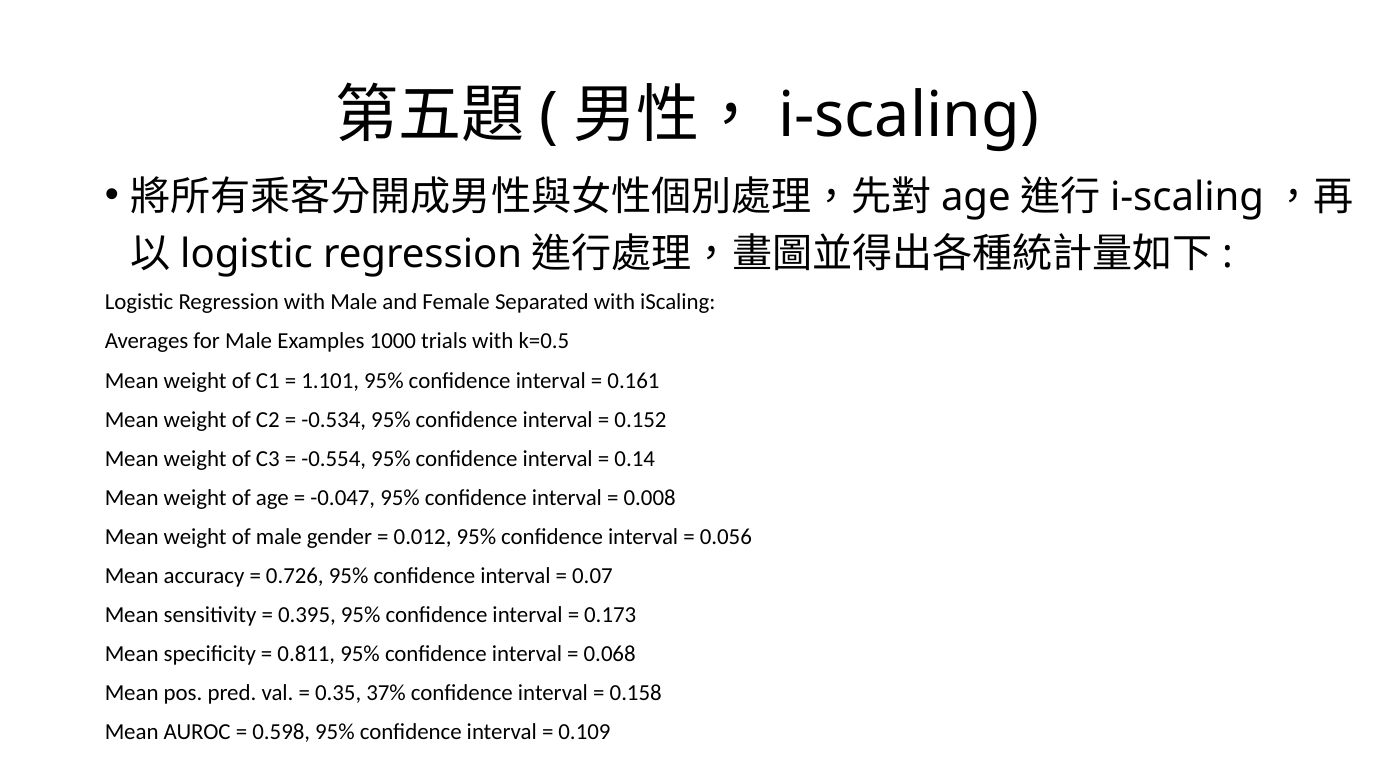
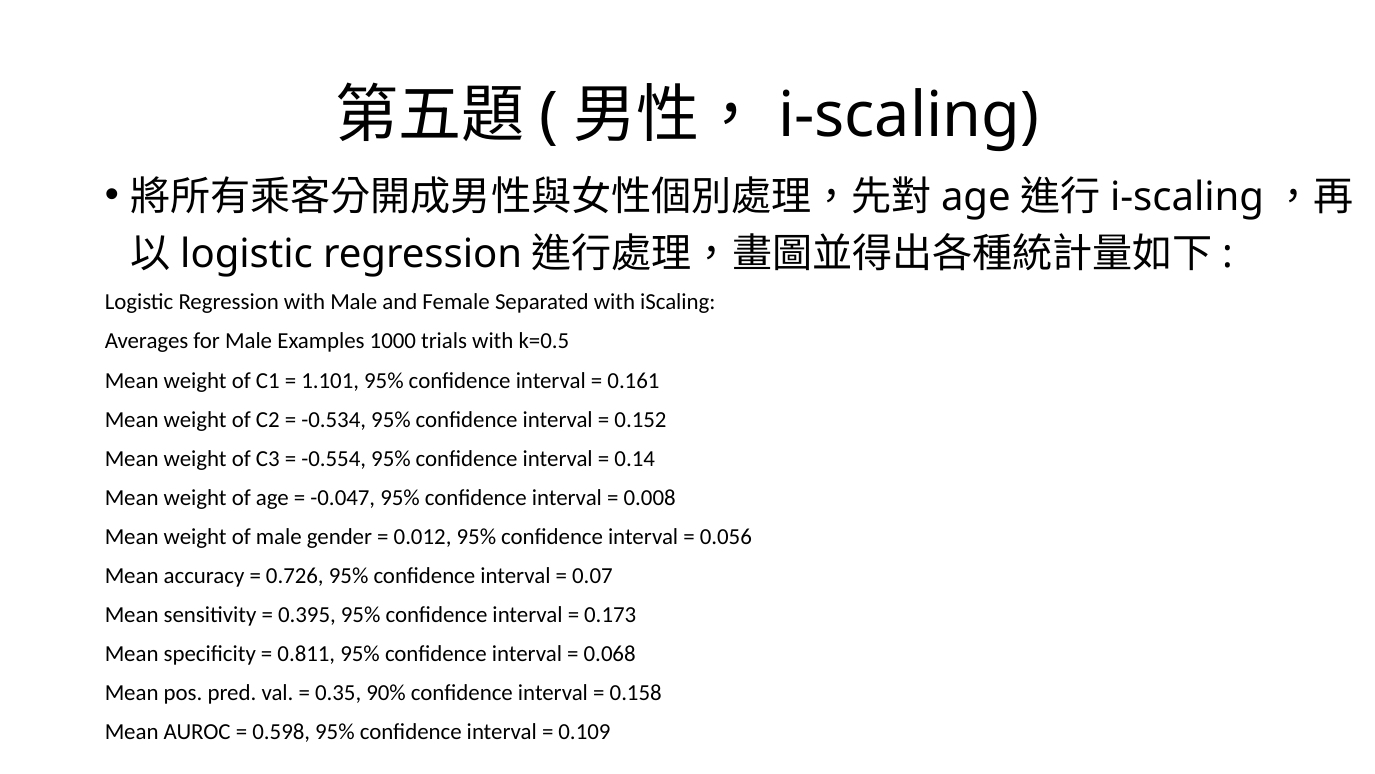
37%: 37% -> 90%
